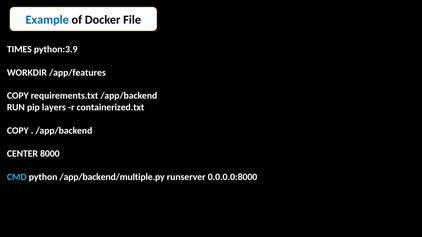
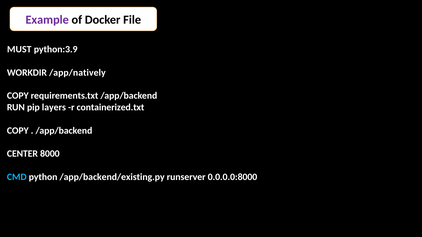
Example colour: blue -> purple
TIMES: TIMES -> MUST
/app/features: /app/features -> /app/natively
/app/backend/multiple.py: /app/backend/multiple.py -> /app/backend/existing.py
